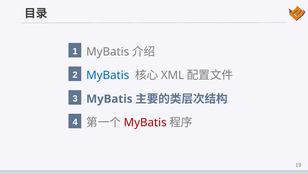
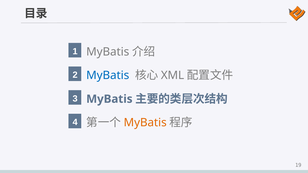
MyBatis at (145, 123) colour: red -> orange
